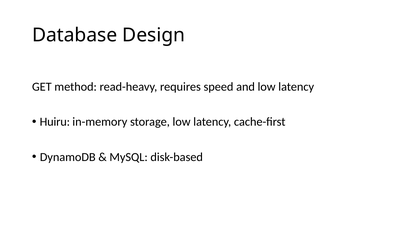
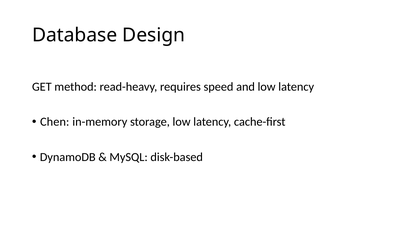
Huiru: Huiru -> Chen
